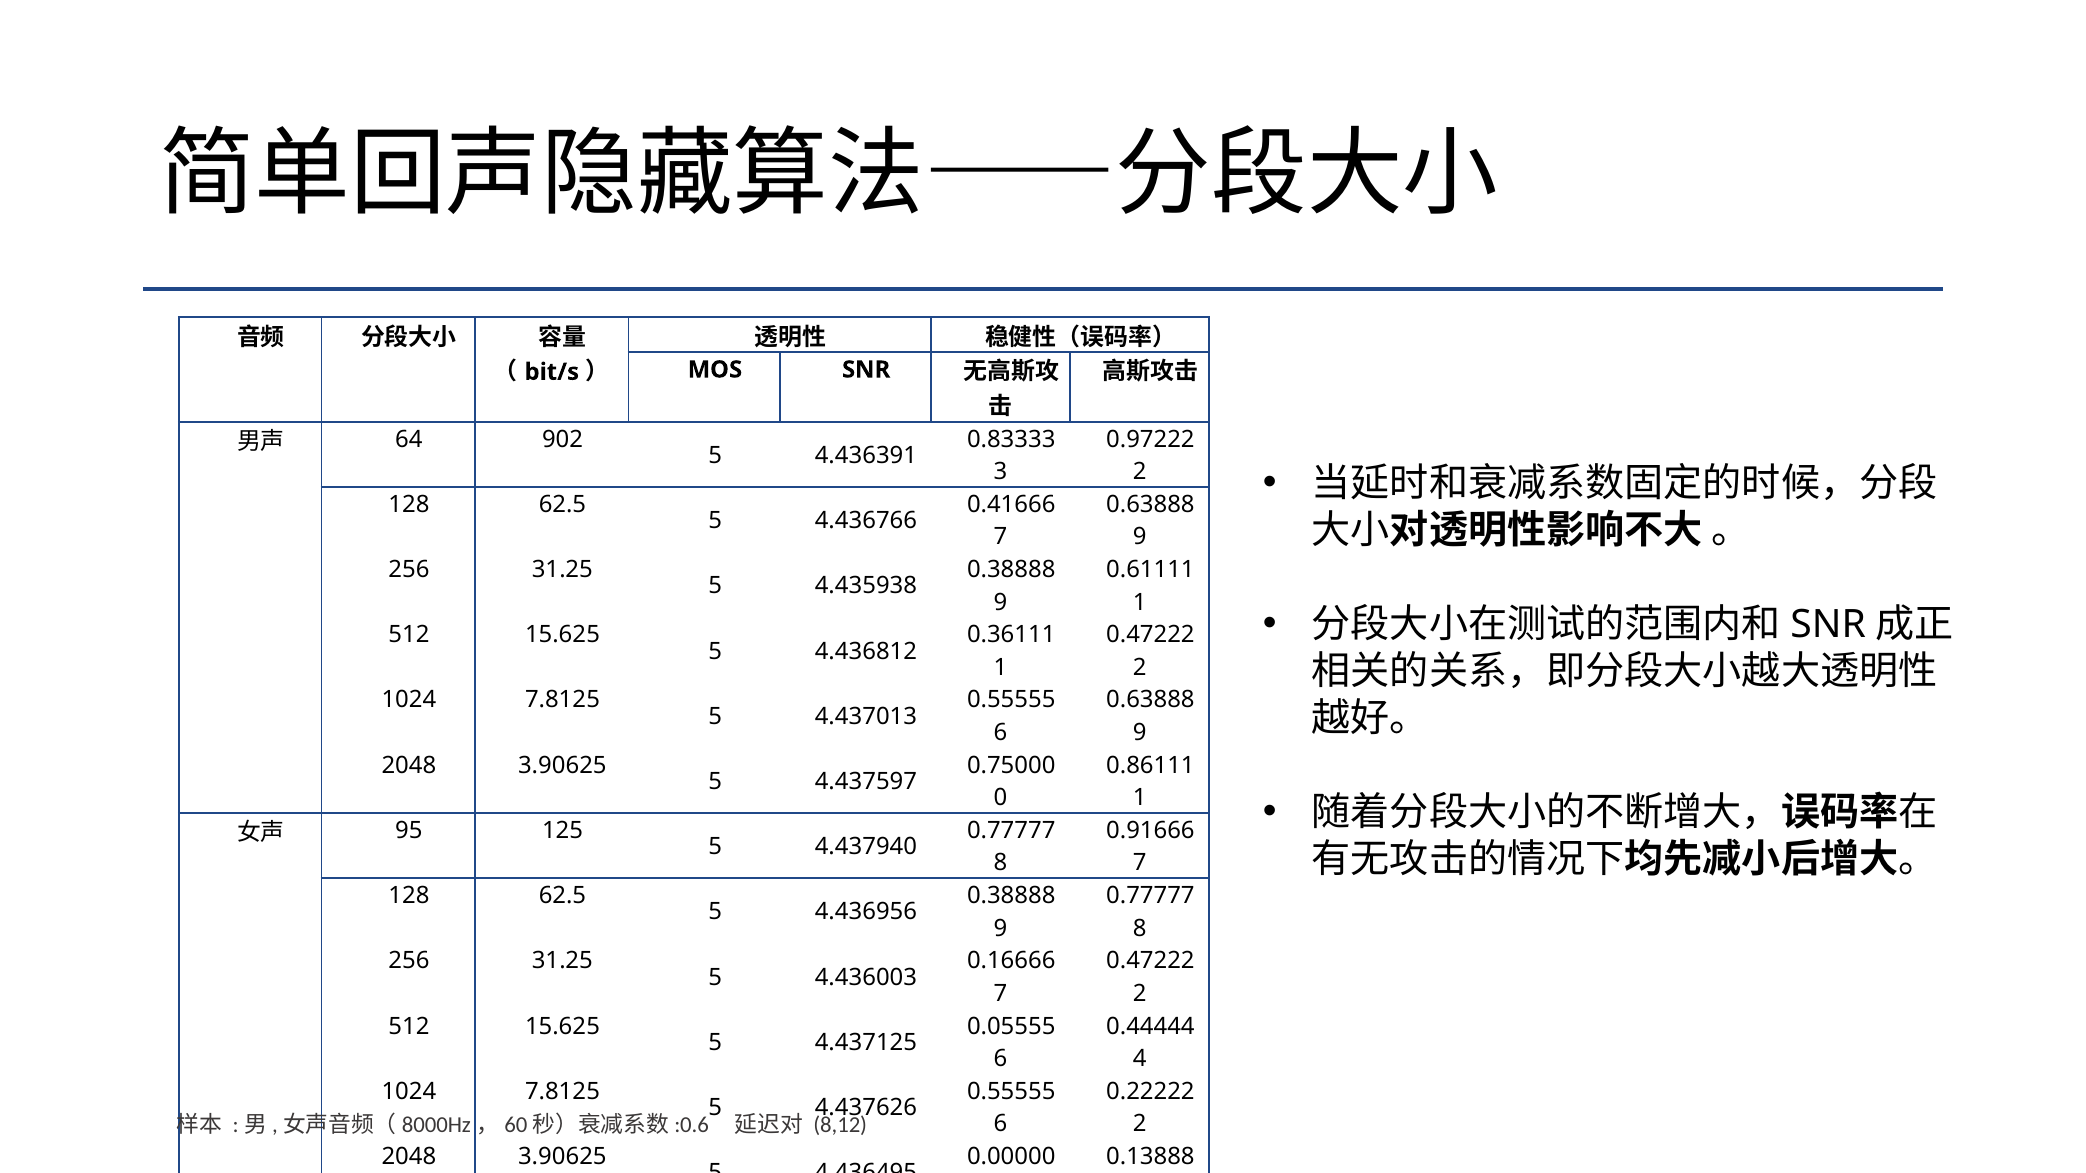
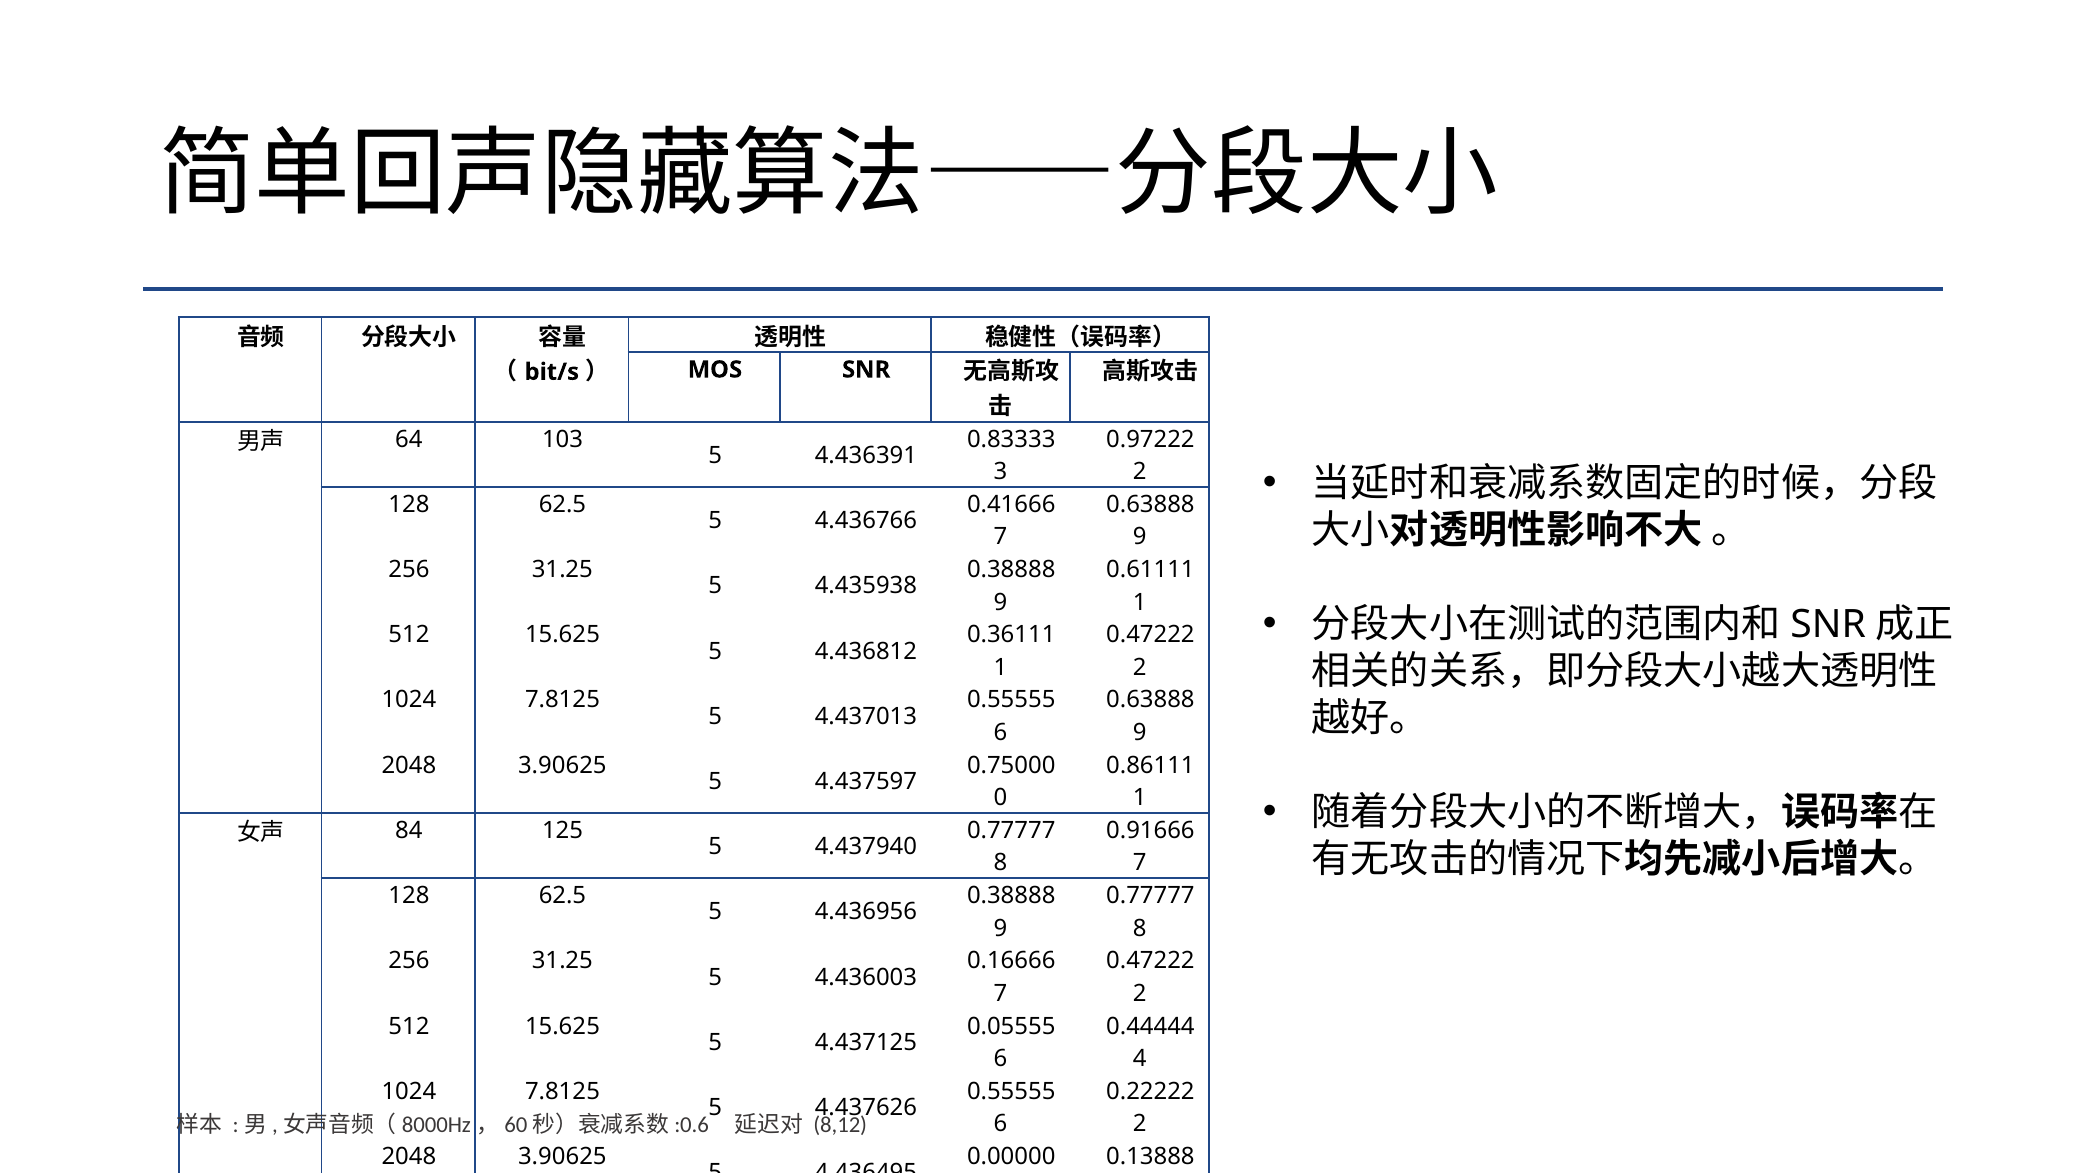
902: 902 -> 103
95: 95 -> 84
